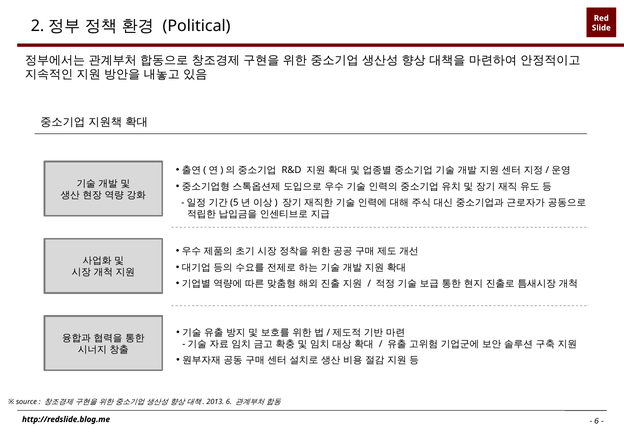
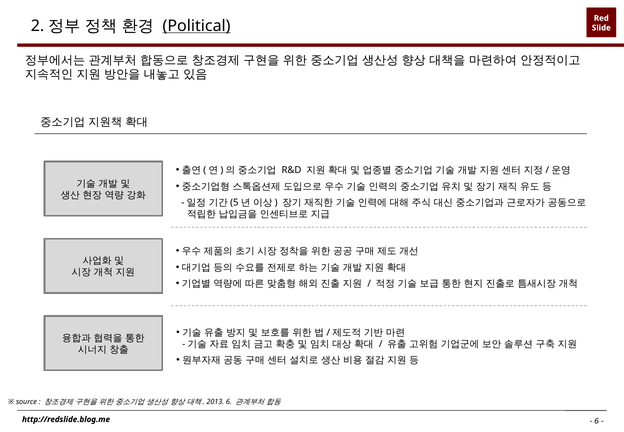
Political underline: none -> present
